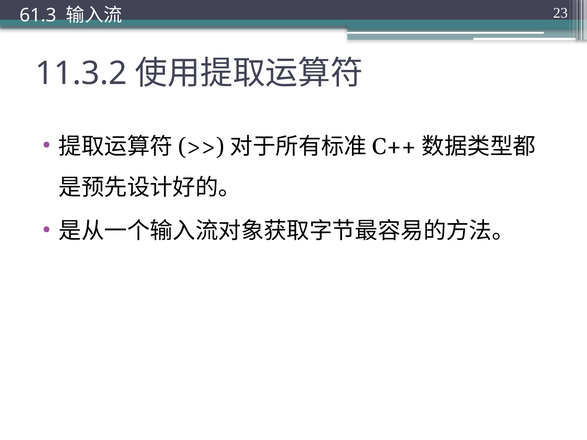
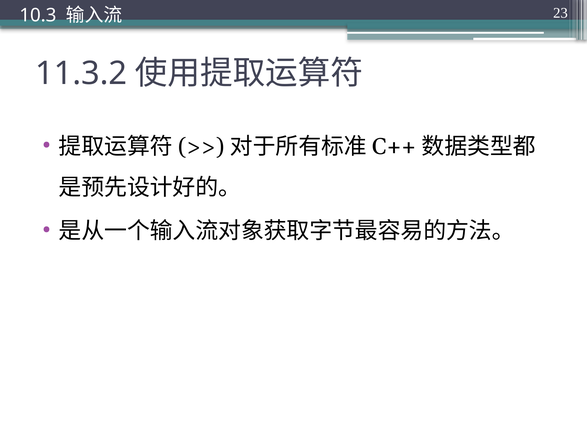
61.3: 61.3 -> 10.3
